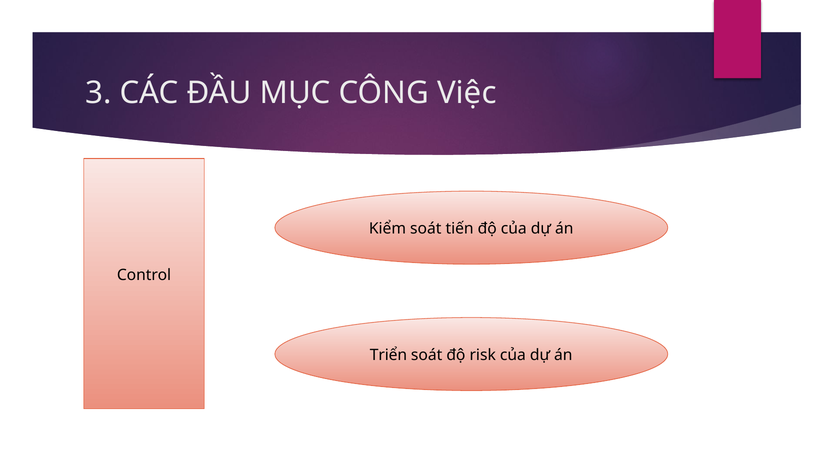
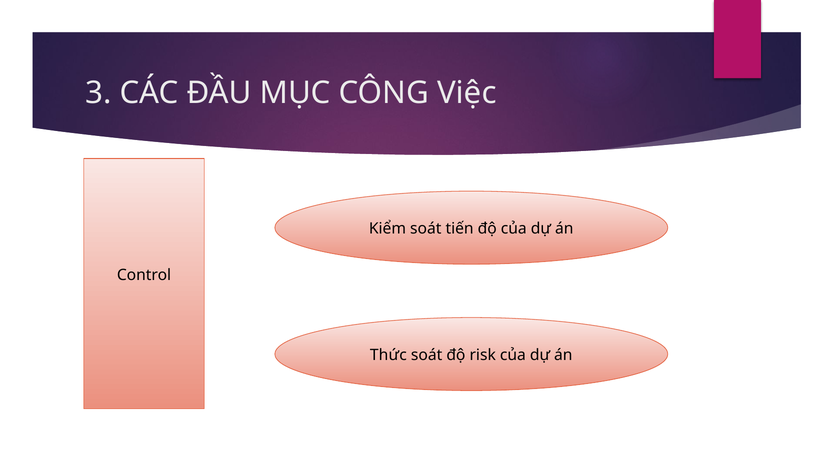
Triển: Triển -> Thức
